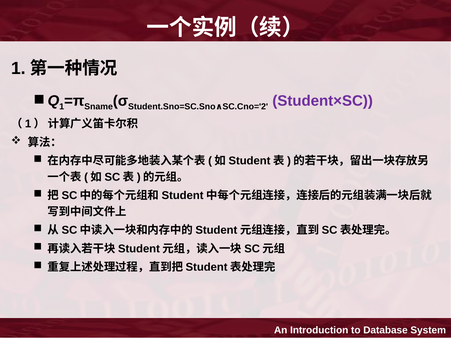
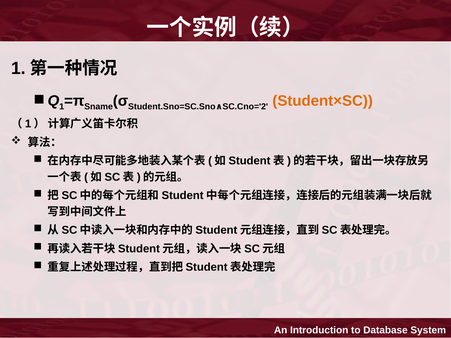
Student×SC colour: purple -> orange
